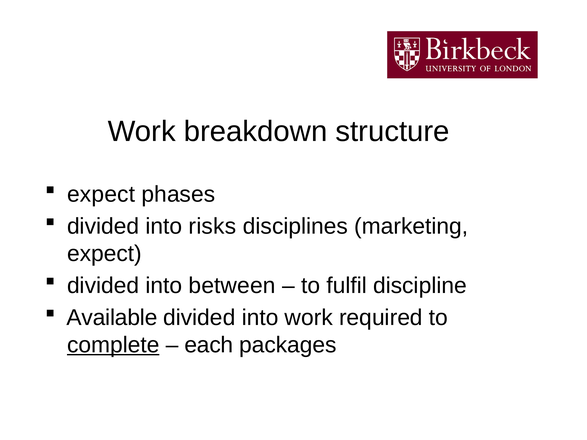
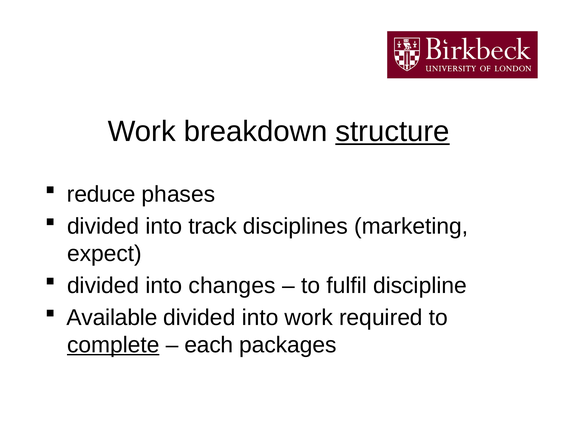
structure underline: none -> present
expect at (101, 194): expect -> reduce
risks: risks -> track
between: between -> changes
